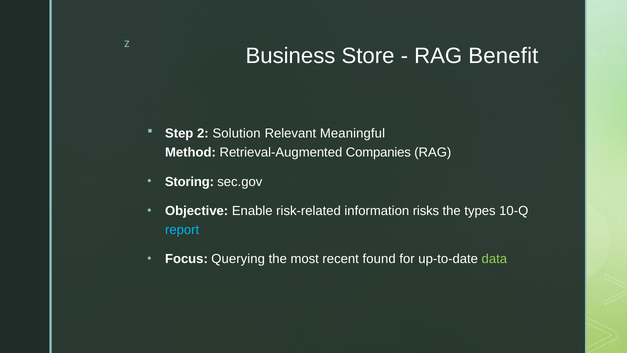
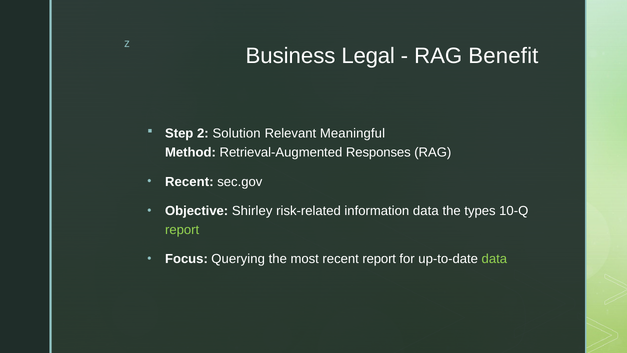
Store: Store -> Legal
Companies: Companies -> Responses
Storing at (189, 182): Storing -> Recent
Enable: Enable -> Shirley
information risks: risks -> data
report at (182, 230) colour: light blue -> light green
recent found: found -> report
